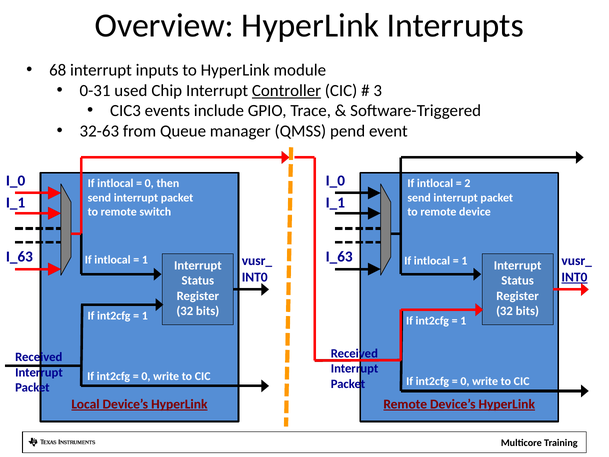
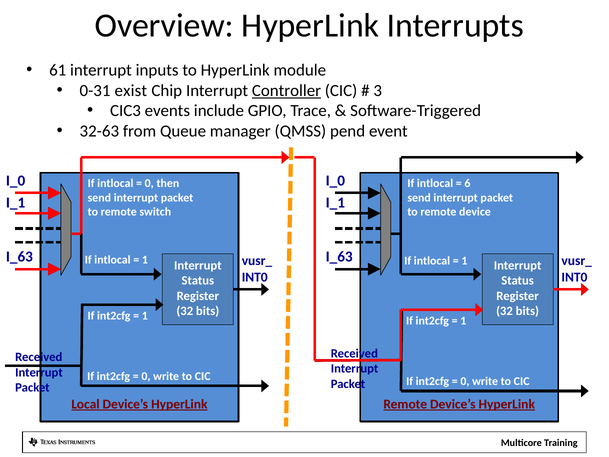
68: 68 -> 61
used: used -> exist
2: 2 -> 6
INT0 at (574, 277) underline: present -> none
